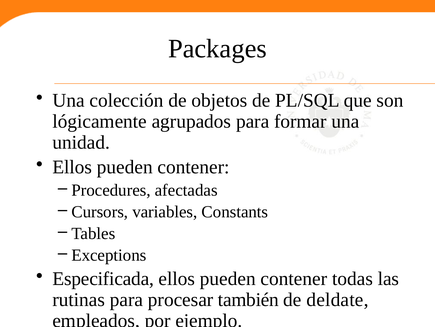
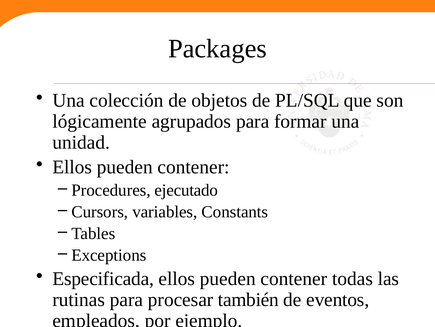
afectadas: afectadas -> ejecutado
deldate: deldate -> eventos
